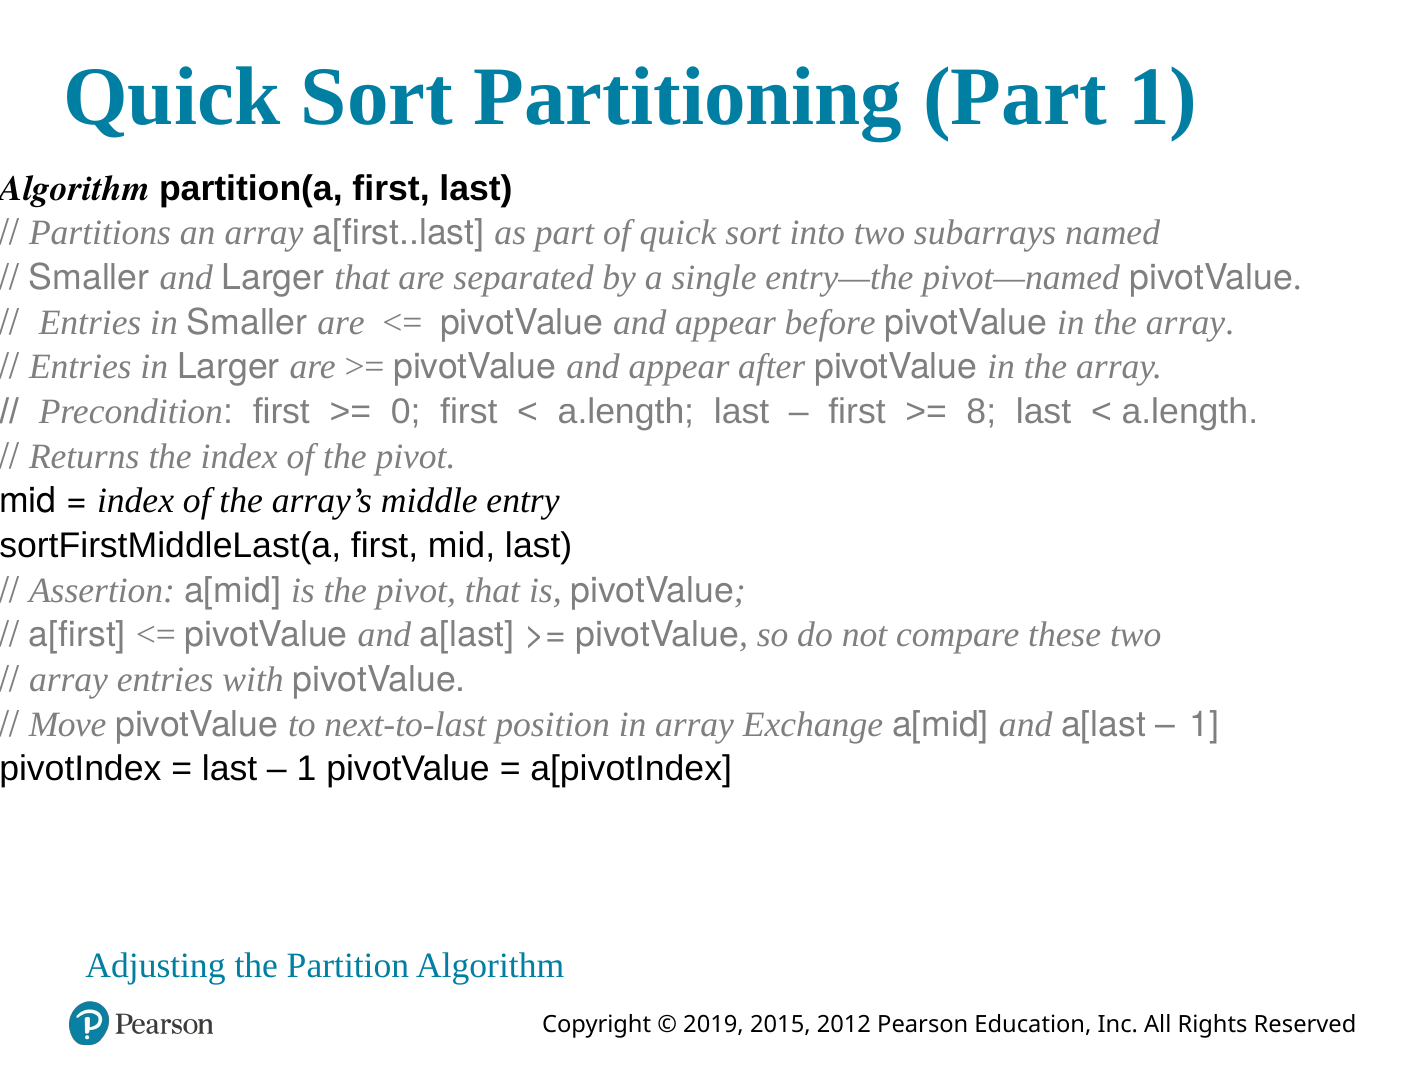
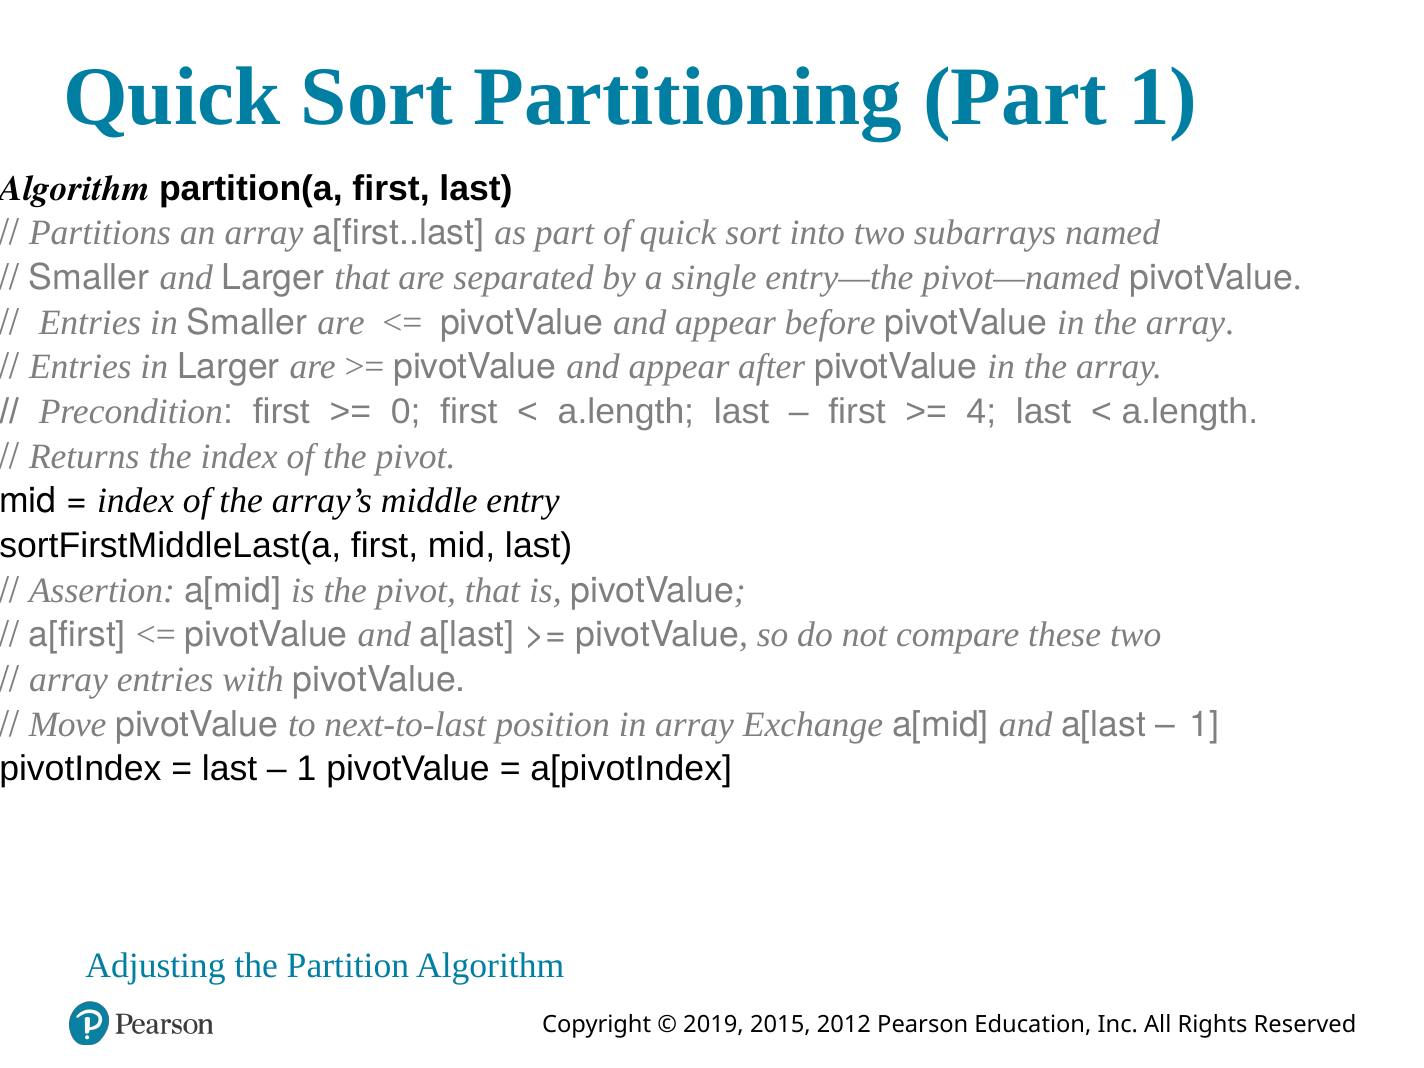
8: 8 -> 4
